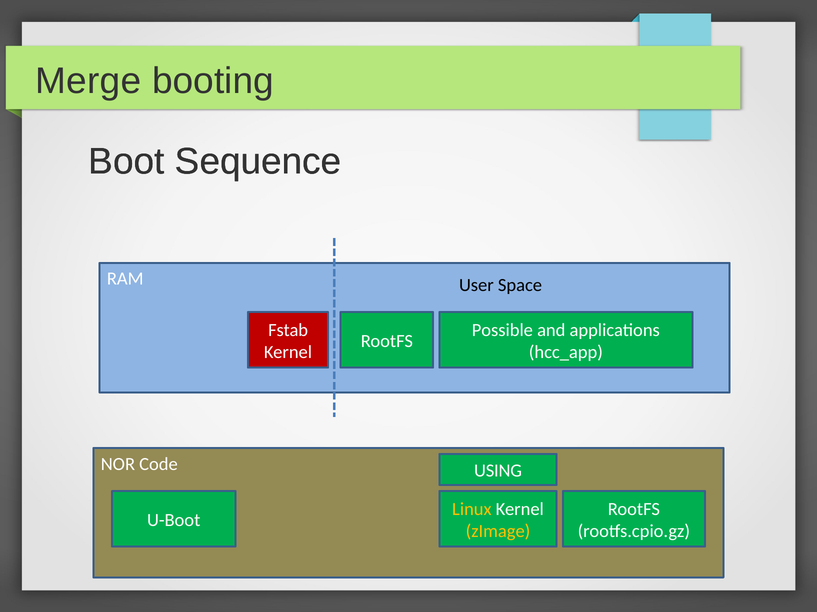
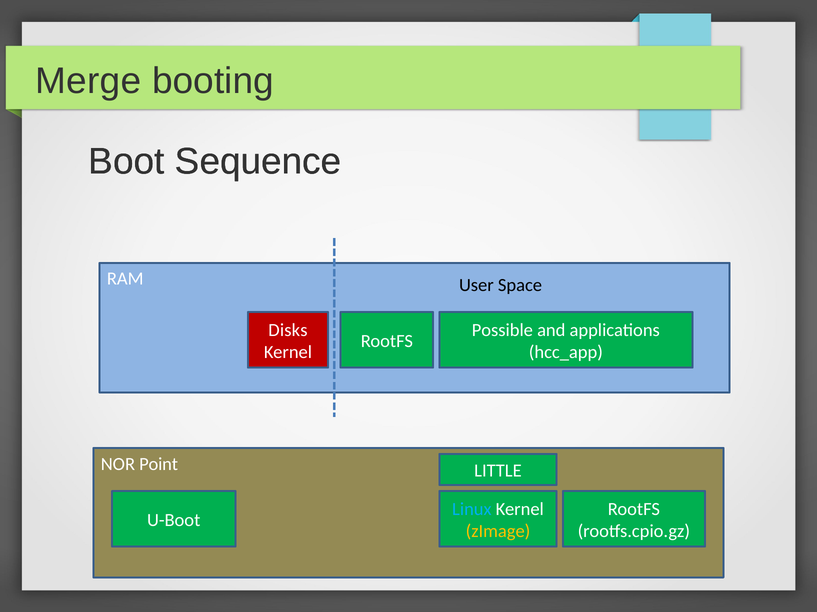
Fstab: Fstab -> Disks
Code: Code -> Point
USING: USING -> LITTLE
Linux colour: yellow -> light blue
